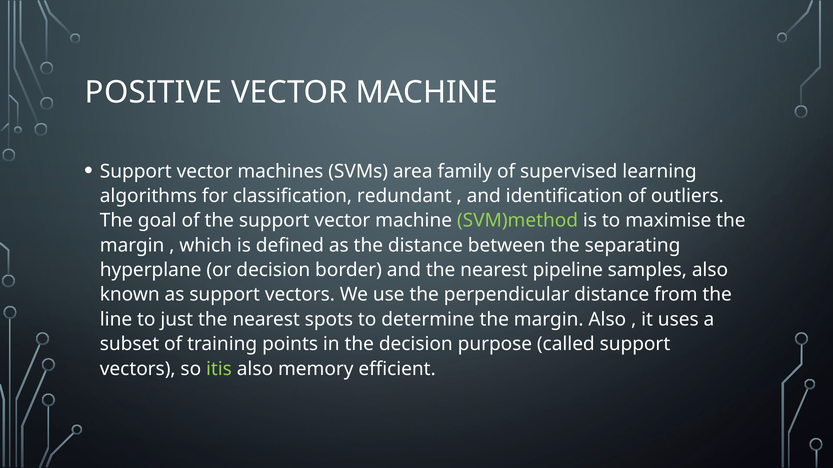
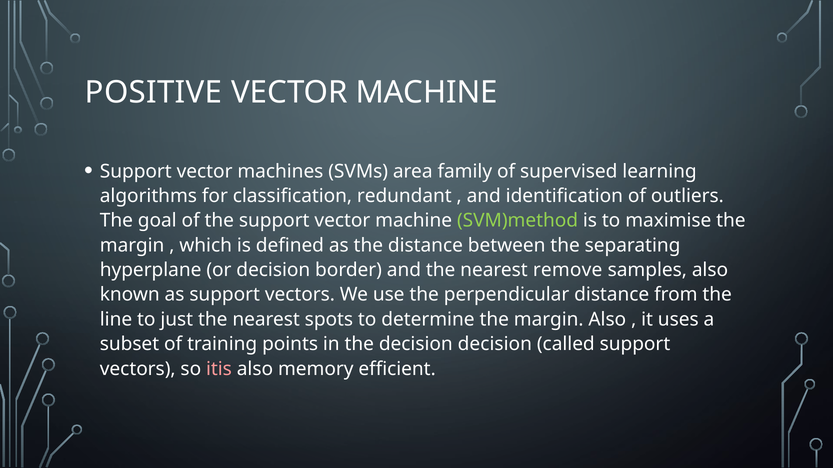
pipeline: pipeline -> remove
decision purpose: purpose -> decision
itis colour: light green -> pink
